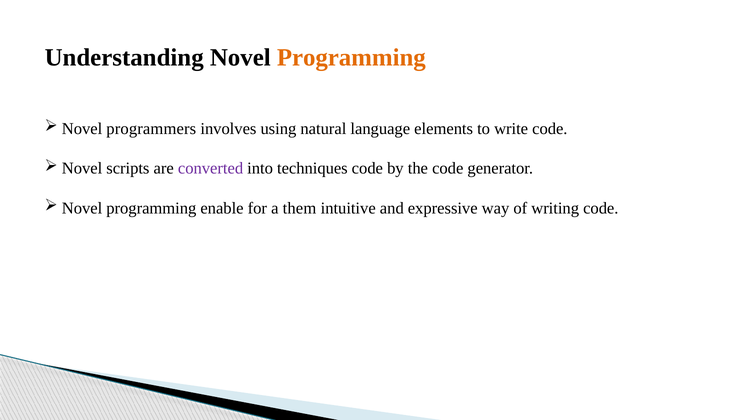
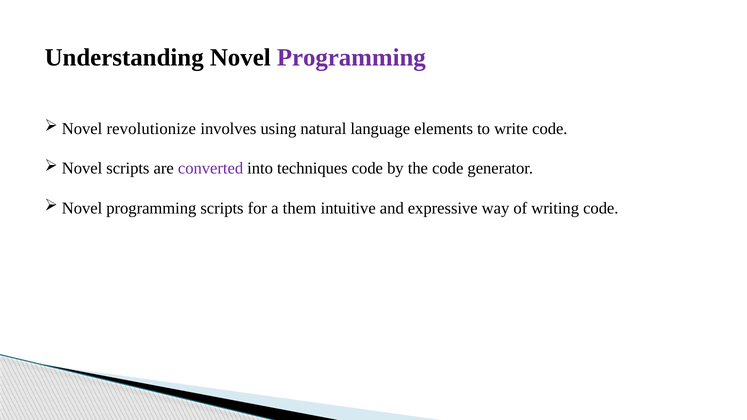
Programming at (351, 58) colour: orange -> purple
programmers: programmers -> revolutionize
programming enable: enable -> scripts
